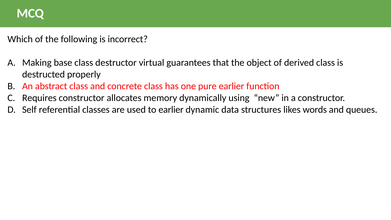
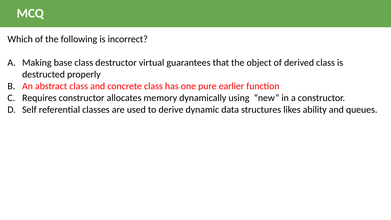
to earlier: earlier -> derive
words: words -> ability
